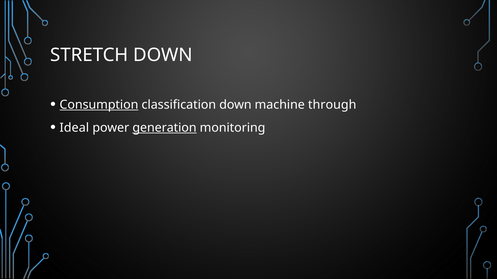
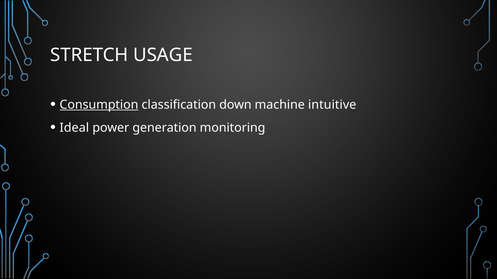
STRETCH DOWN: DOWN -> USAGE
through: through -> intuitive
generation underline: present -> none
